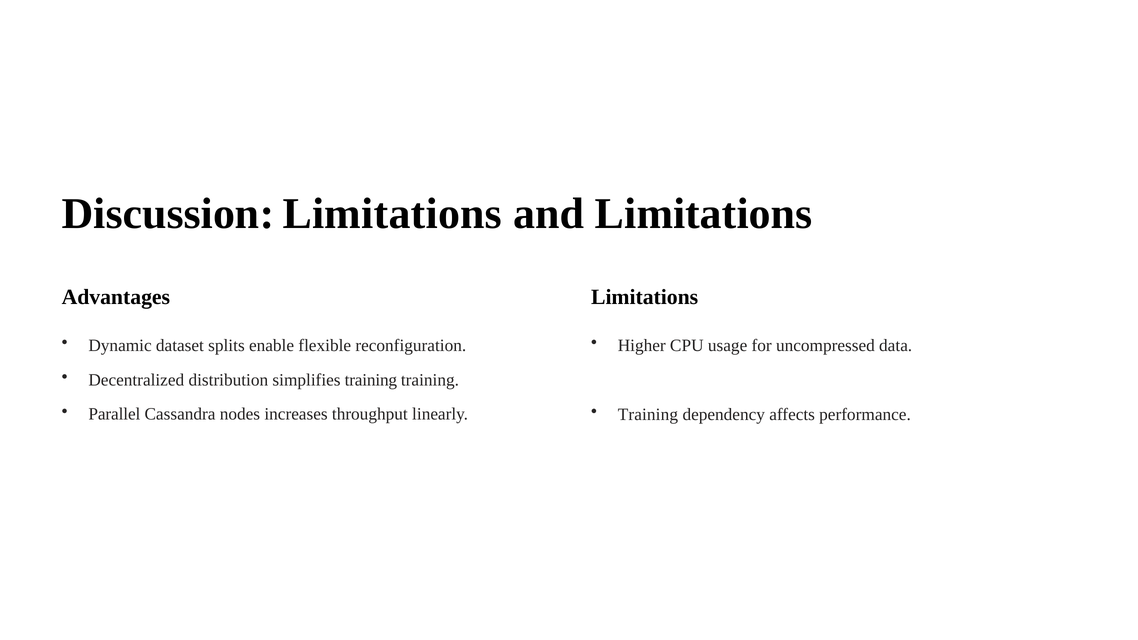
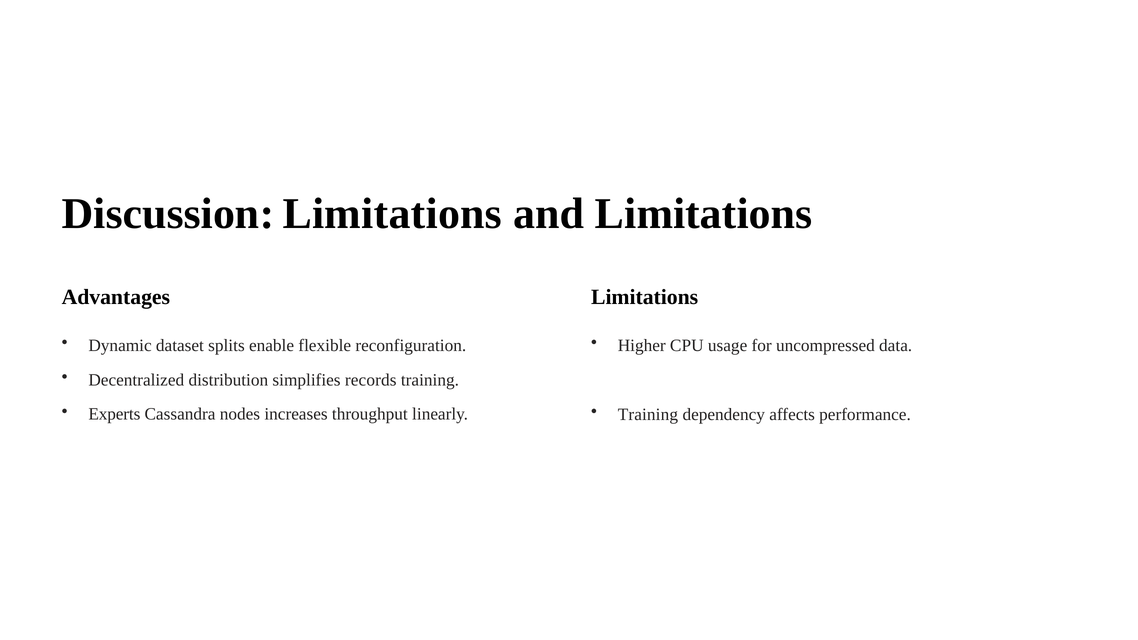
simplifies training: training -> records
Parallel: Parallel -> Experts
